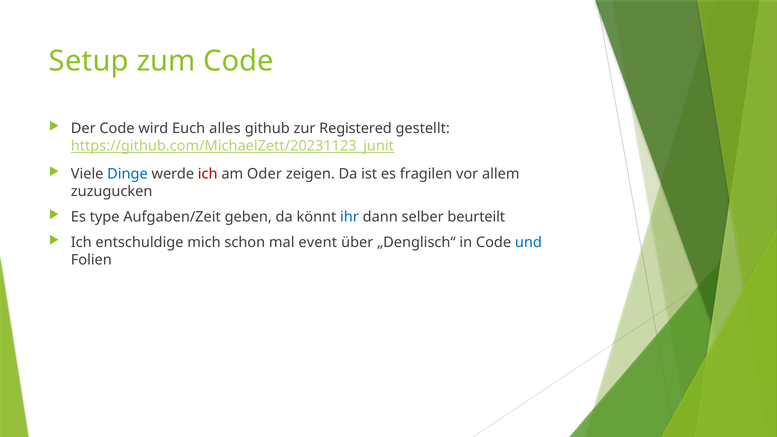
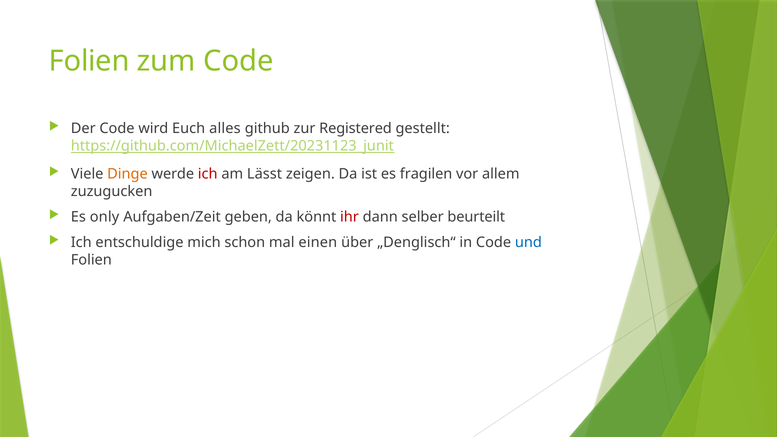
Setup at (89, 61): Setup -> Folien
Dinge colour: blue -> orange
Oder: Oder -> Lässt
type: type -> only
ihr colour: blue -> red
event: event -> einen
